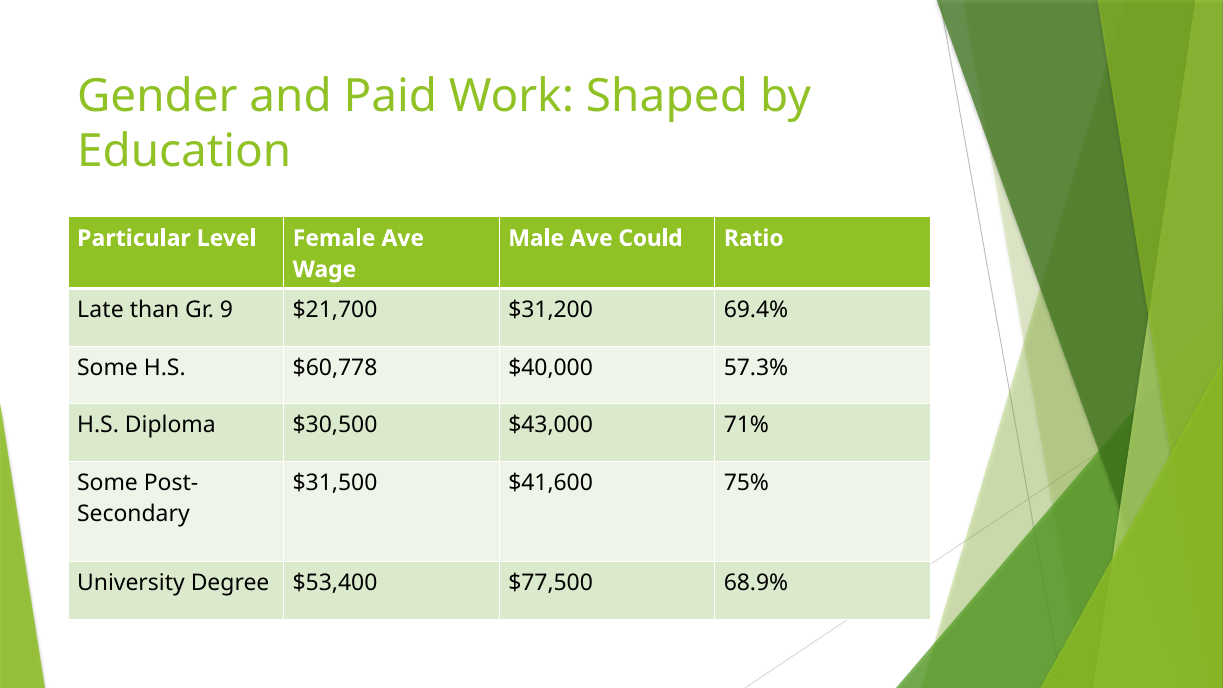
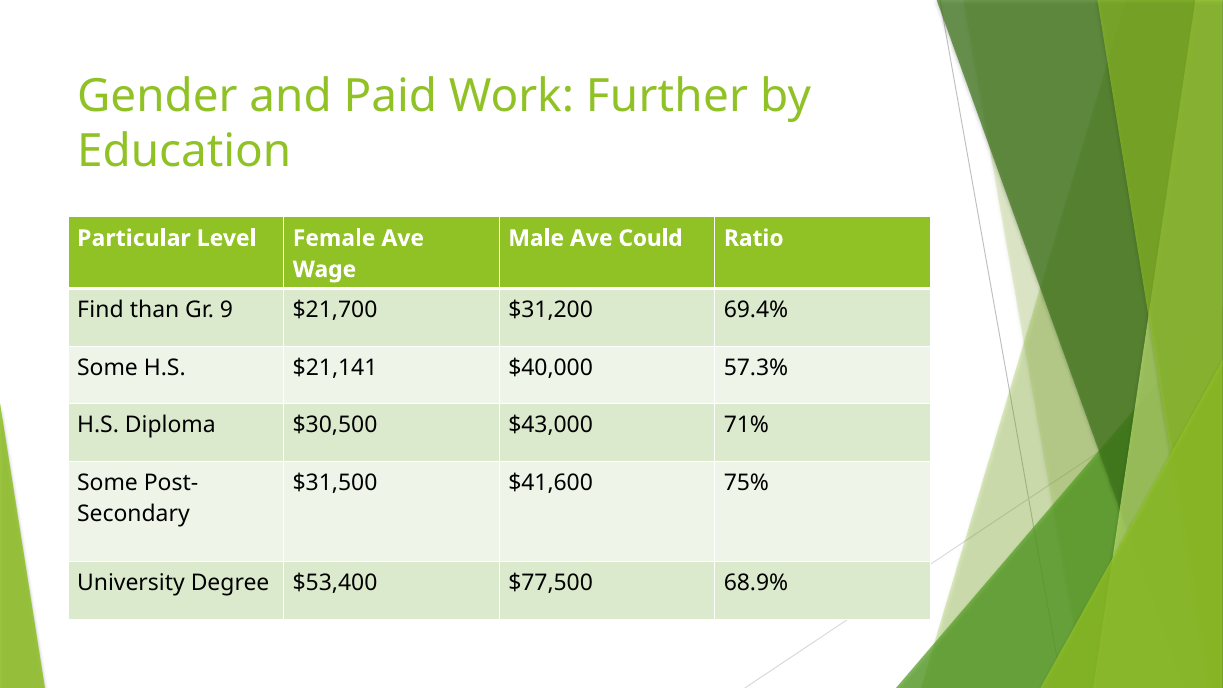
Shaped: Shaped -> Further
Late: Late -> Find
$60,778: $60,778 -> $21,141
